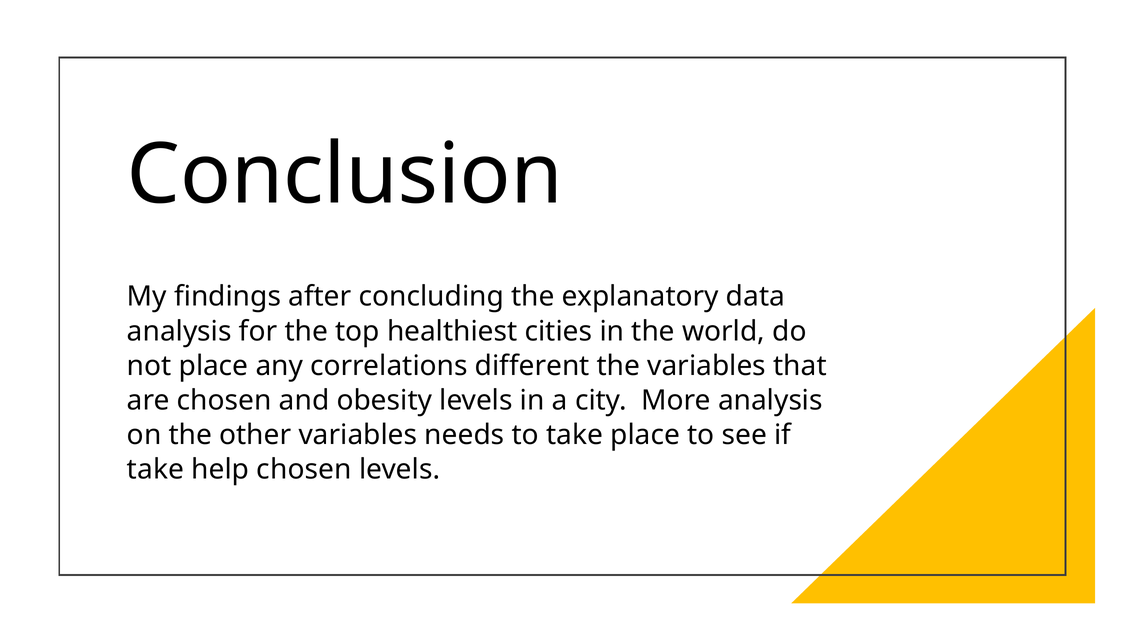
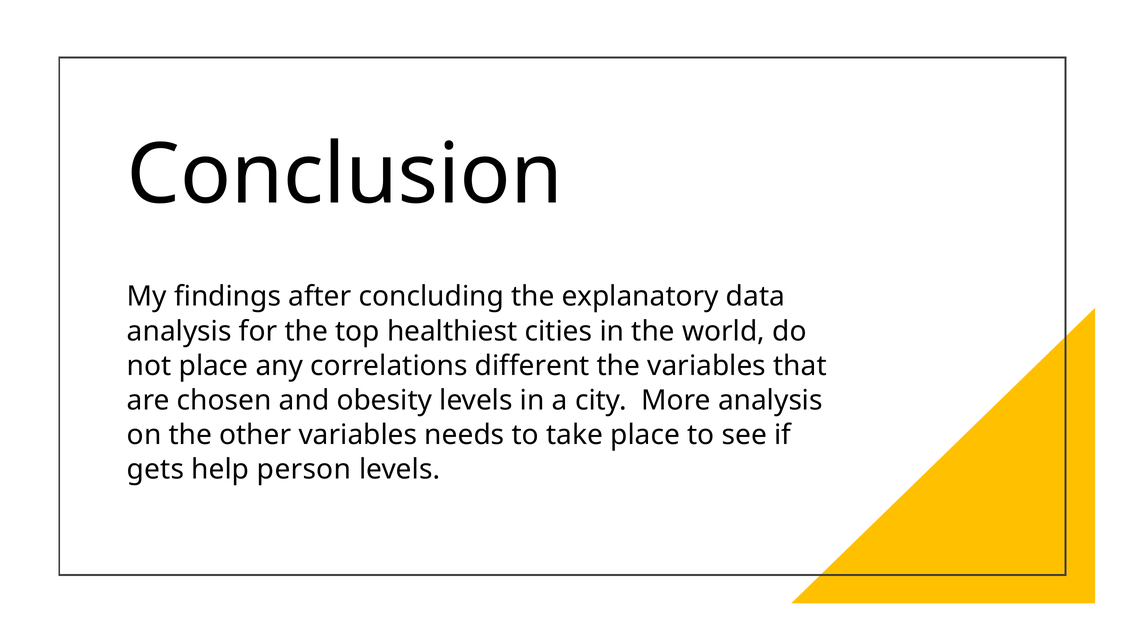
take at (156, 469): take -> gets
help chosen: chosen -> person
